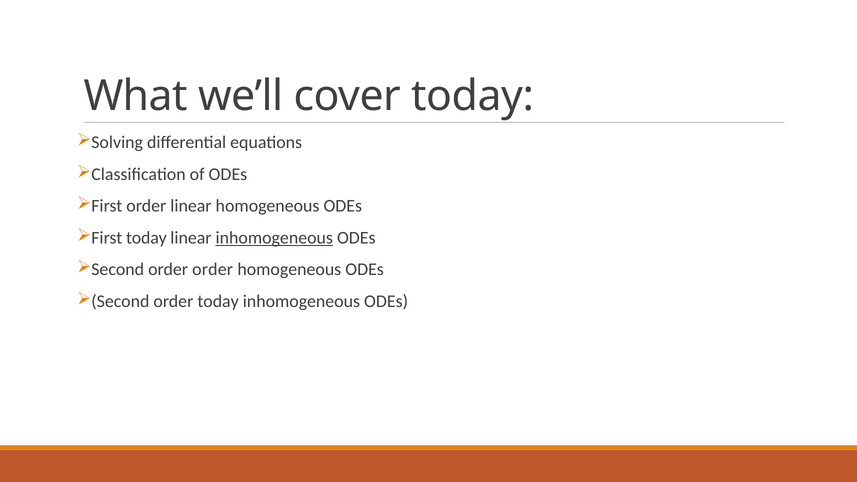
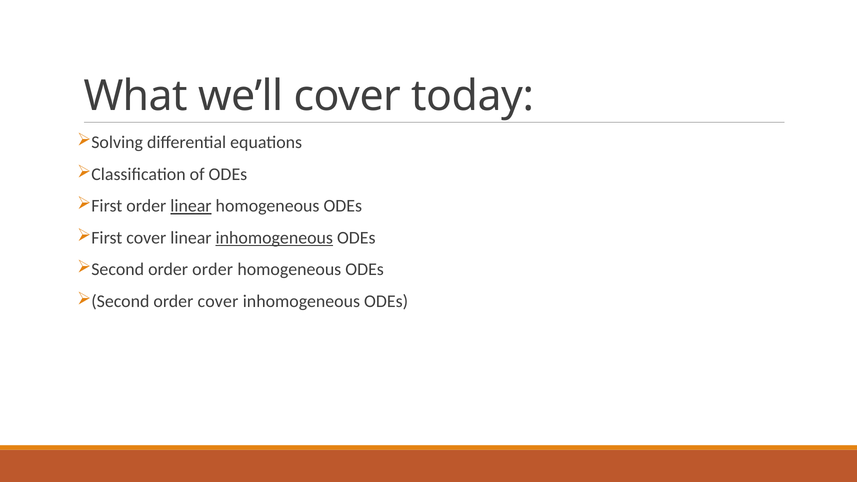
linear at (191, 206) underline: none -> present
First today: today -> cover
order today: today -> cover
